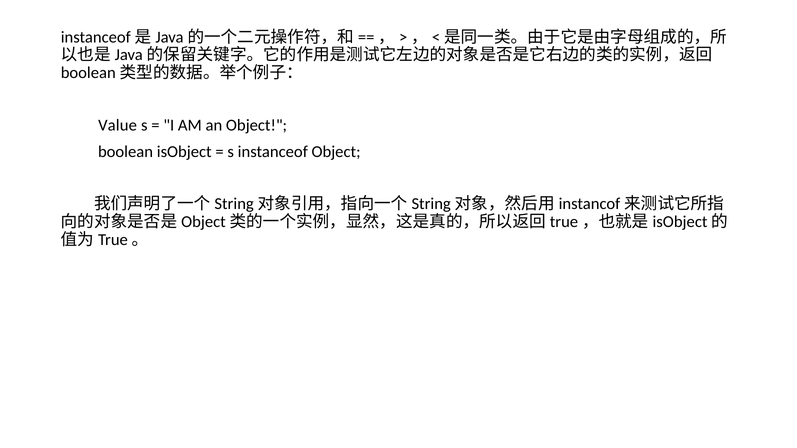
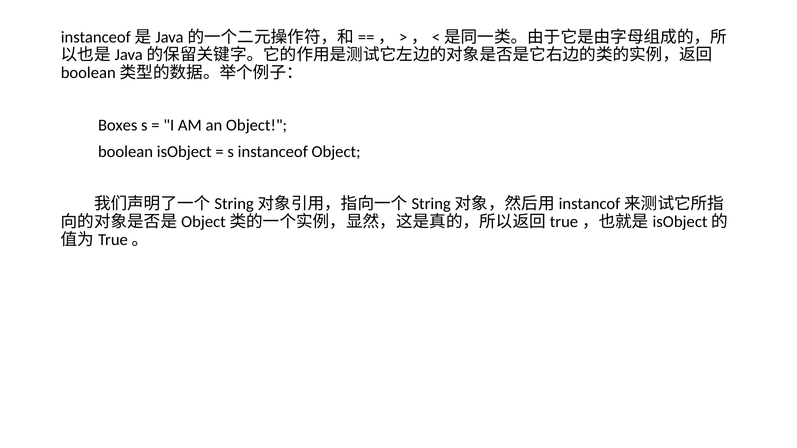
Value: Value -> Boxes
